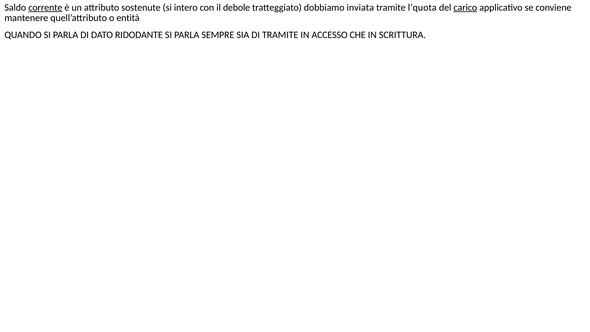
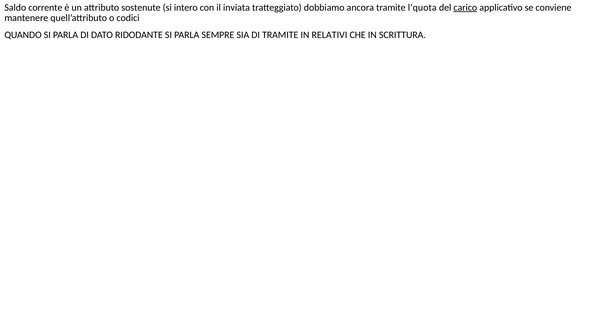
corrente underline: present -> none
debole: debole -> inviata
inviata: inviata -> ancora
entità: entità -> codici
ACCESSO: ACCESSO -> RELATIVI
